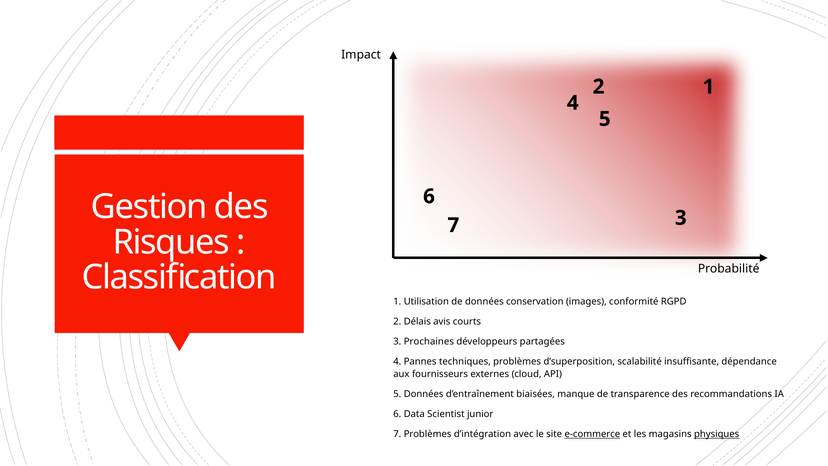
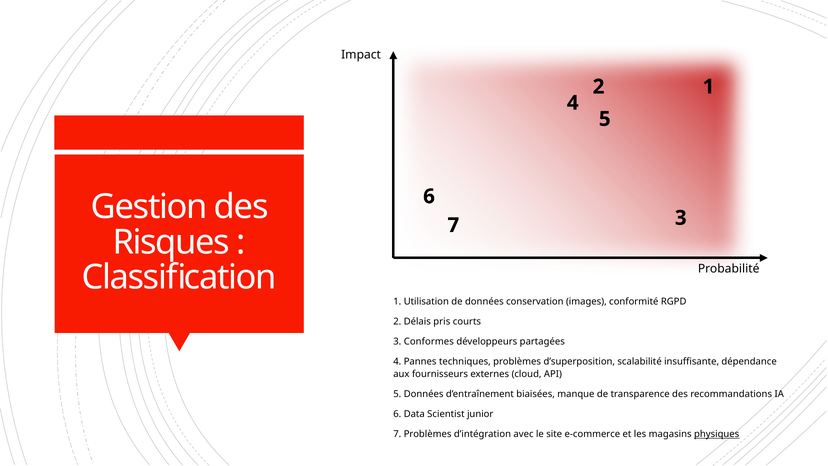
avis: avis -> pris
Prochaines: Prochaines -> Conformes
e-commerce underline: present -> none
